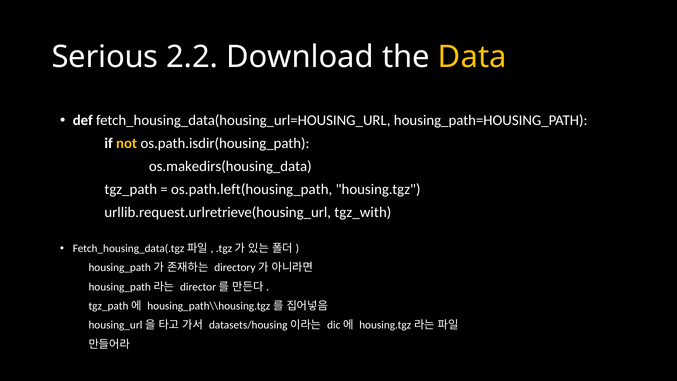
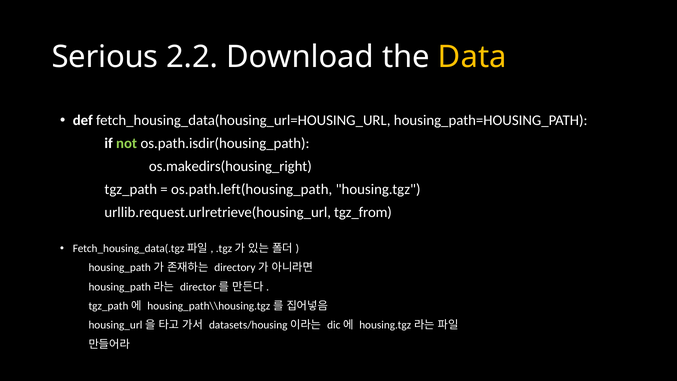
not colour: yellow -> light green
os.makedirs(housing_data: os.makedirs(housing_data -> os.makedirs(housing_right
tgz_with: tgz_with -> tgz_from
